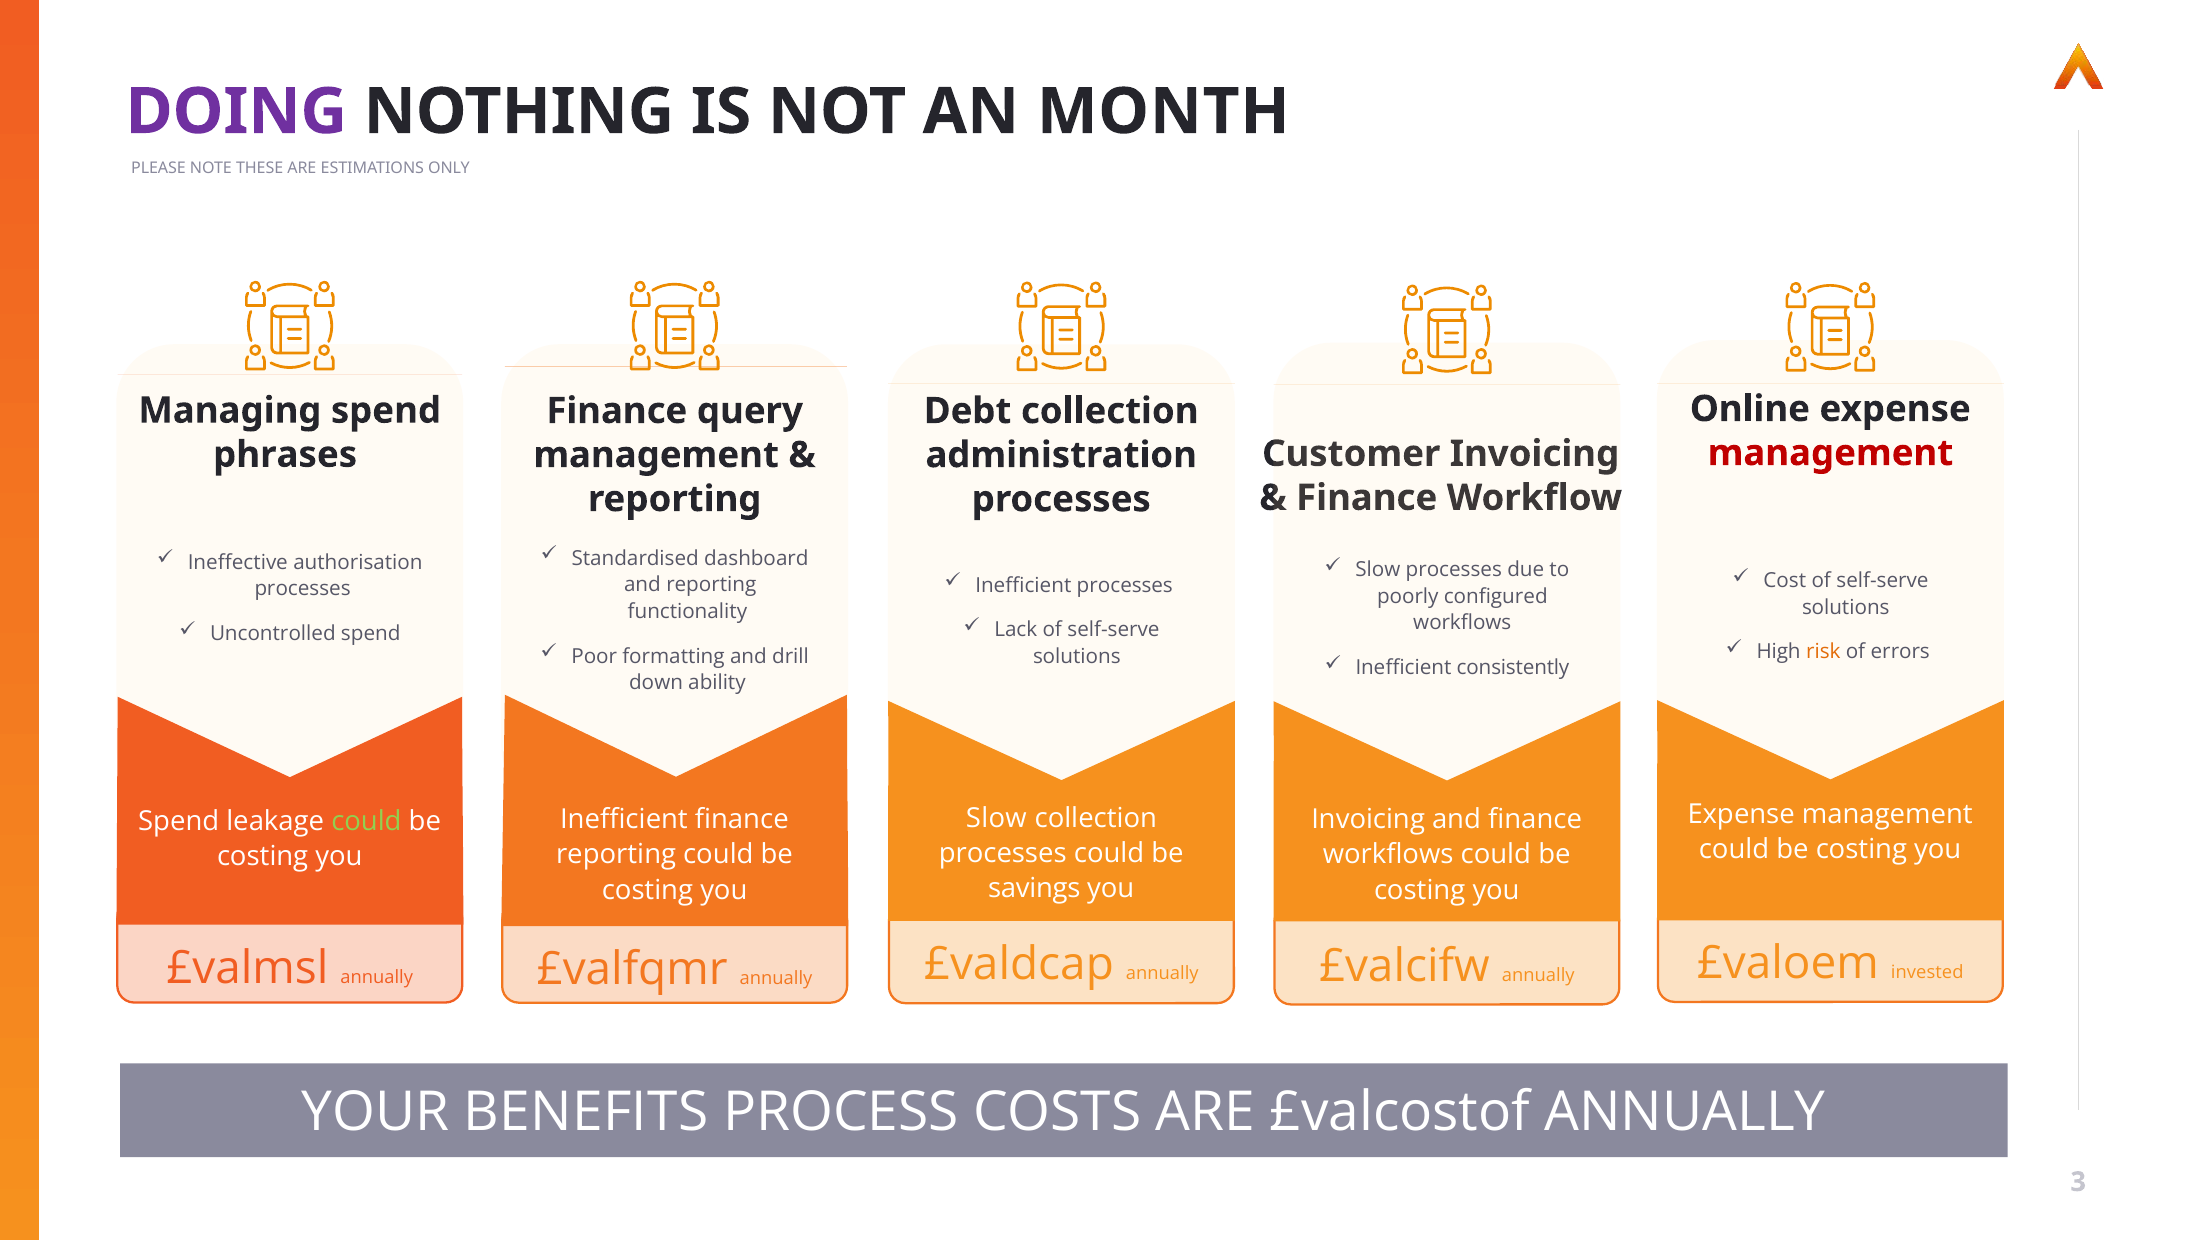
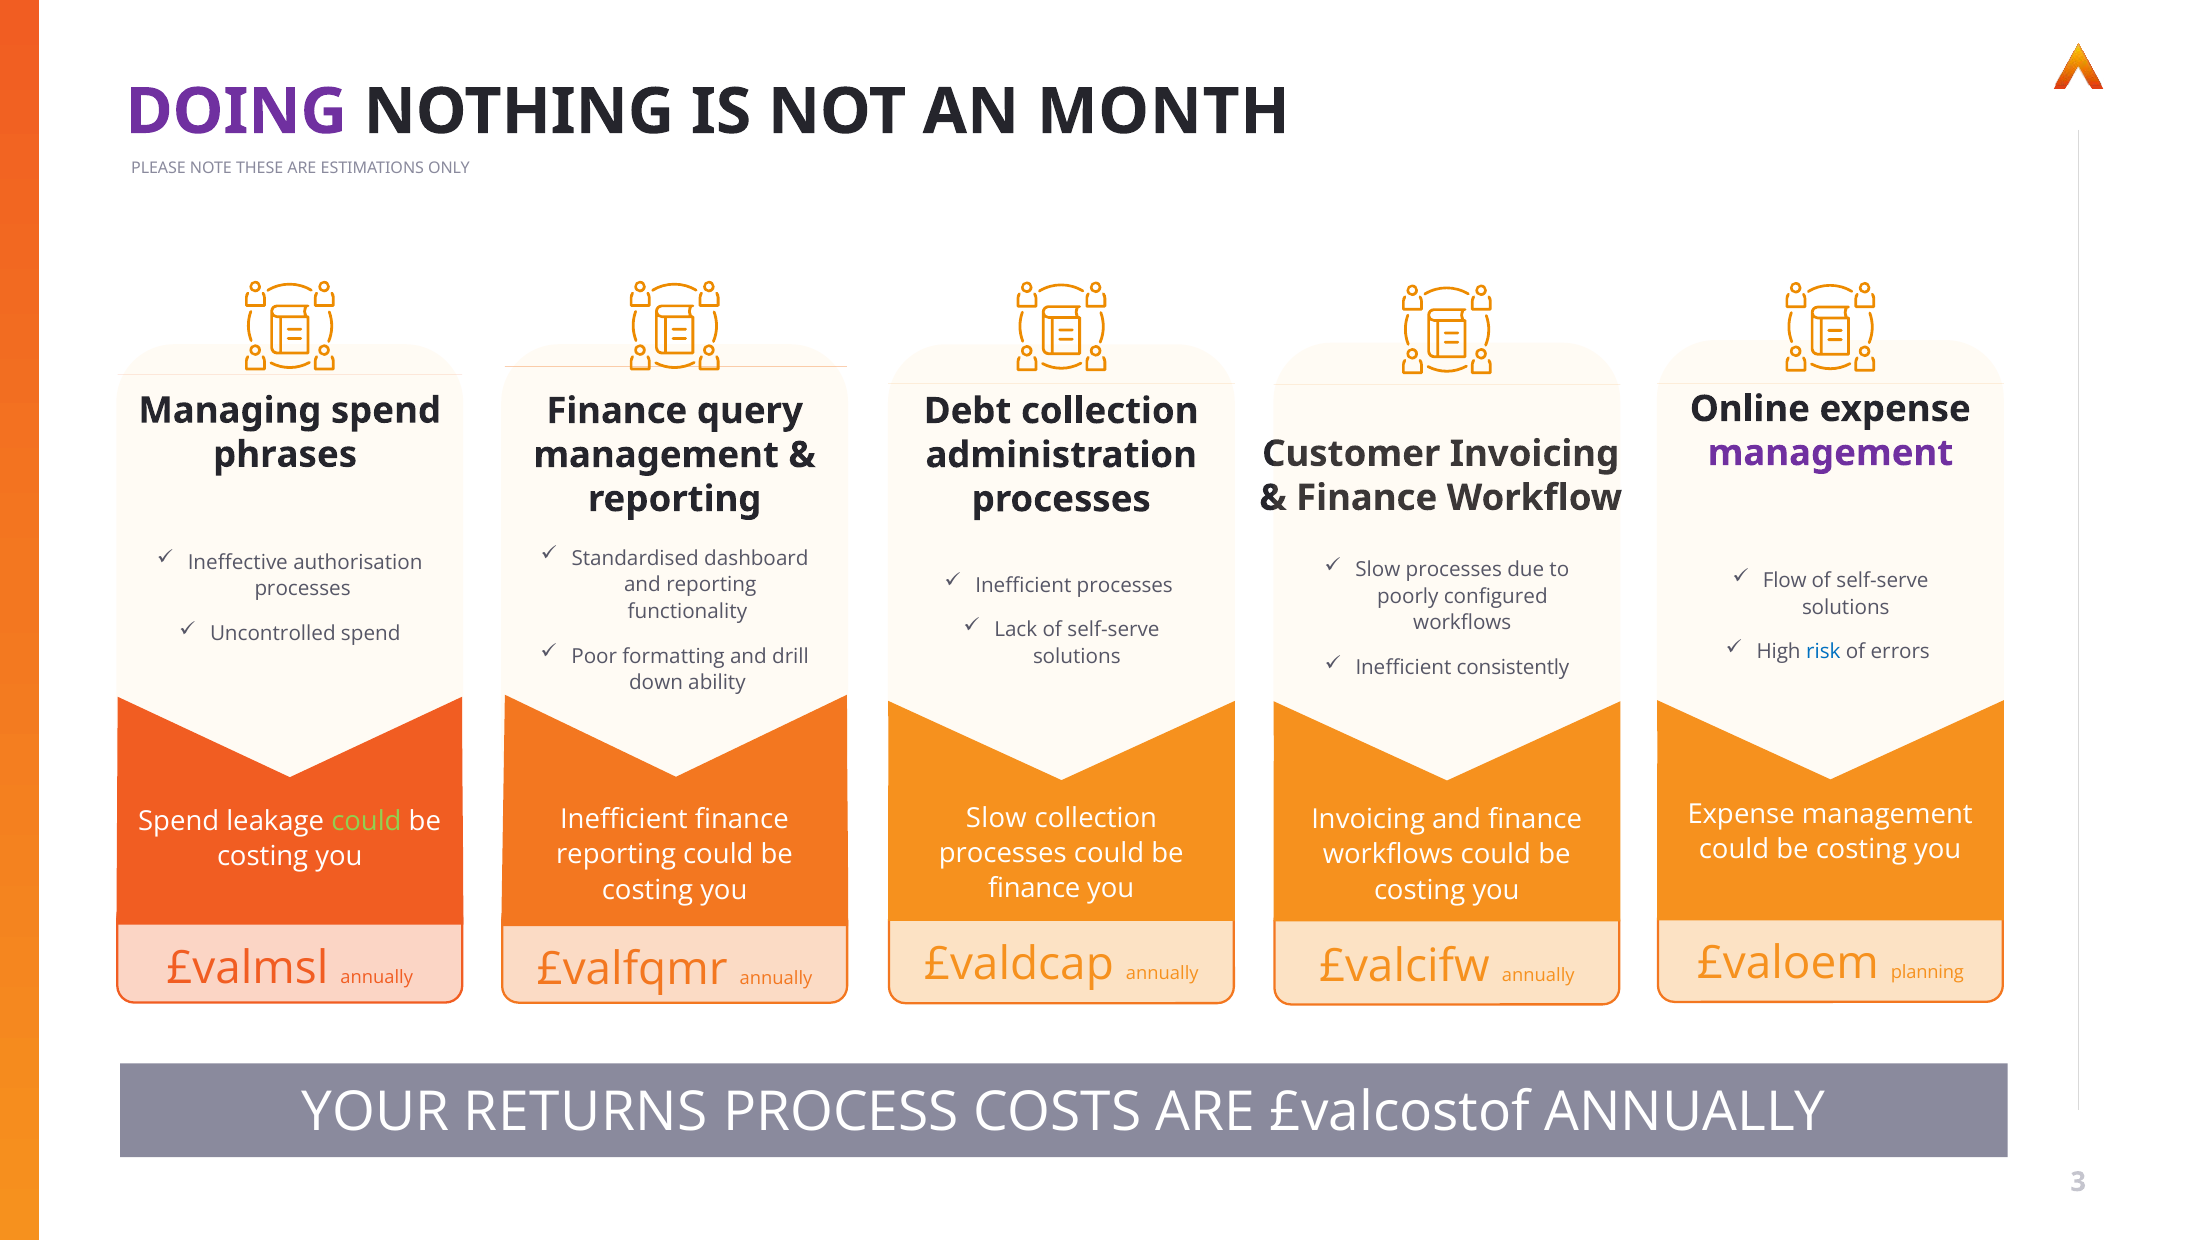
management at (1830, 453) colour: red -> purple
Cost: Cost -> Flow
risk colour: orange -> blue
savings at (1034, 889): savings -> finance
invested: invested -> planning
BENEFITS: BENEFITS -> RETURNS
